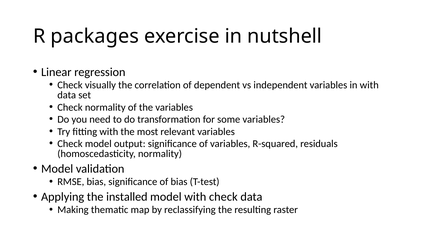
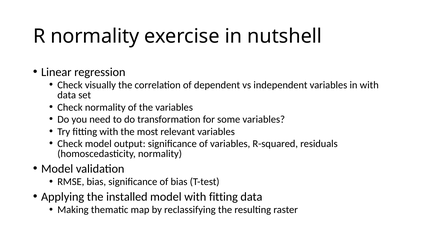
R packages: packages -> normality
with check: check -> fitting
